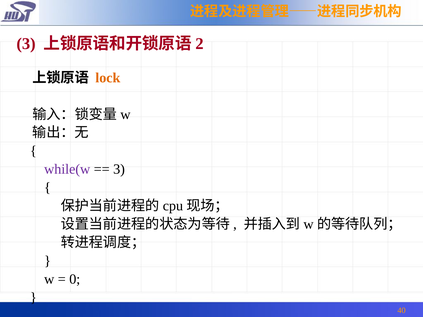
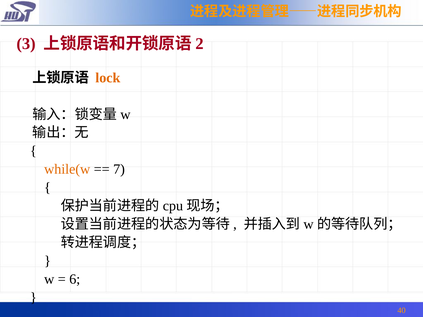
while(w colour: purple -> orange
3 at (119, 169): 3 -> 7
0: 0 -> 6
